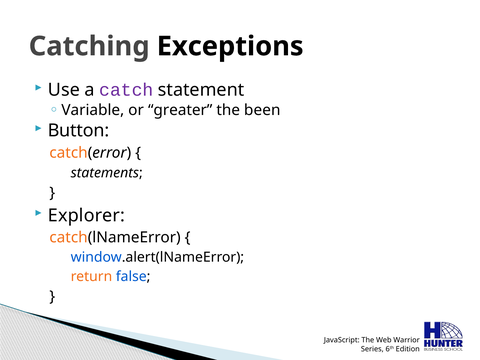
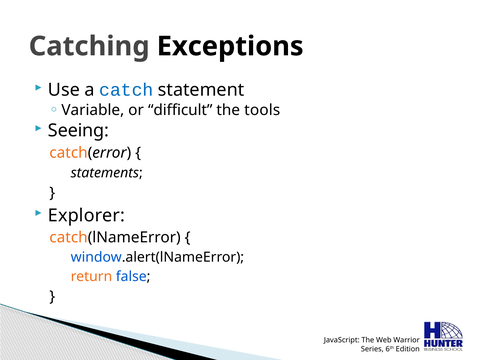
catch colour: purple -> blue
greater: greater -> difficult
been: been -> tools
Button: Button -> Seeing
